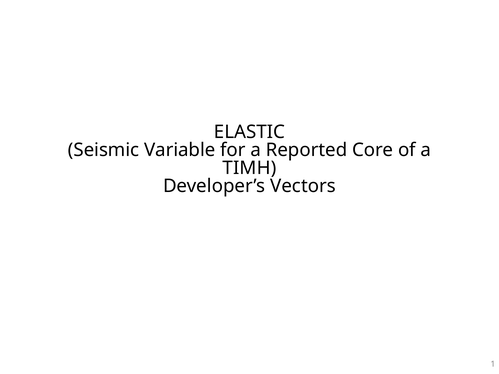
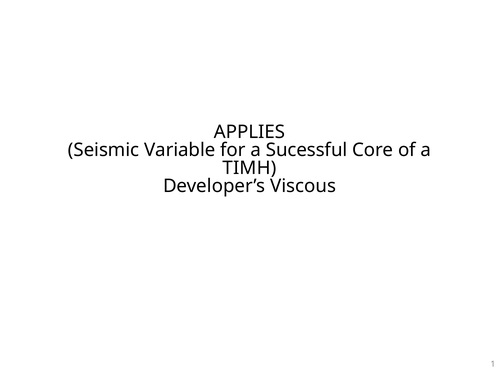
ELASTIC: ELASTIC -> APPLIES
Reported: Reported -> Sucessful
Vectors: Vectors -> Viscous
